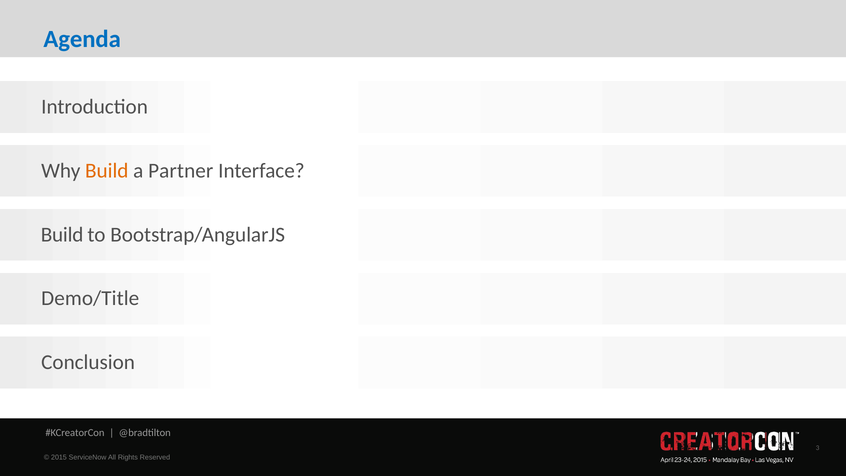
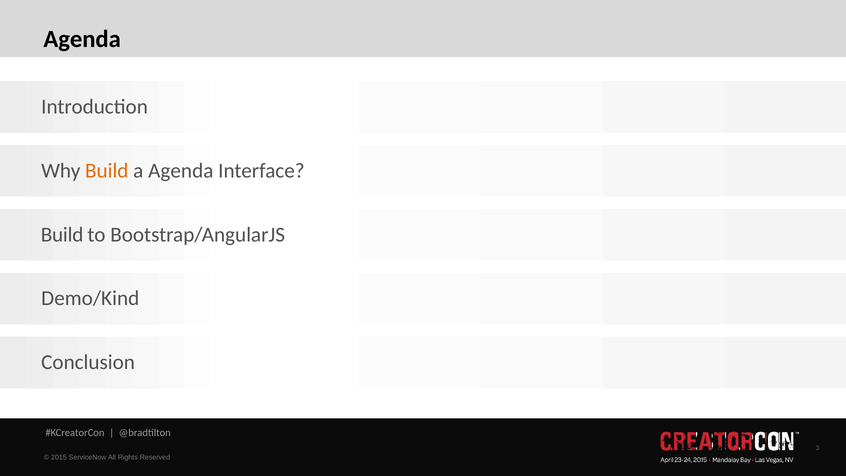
Agenda at (82, 39) colour: blue -> black
a Partner: Partner -> Agenda
Demo/Title: Demo/Title -> Demo/Kind
